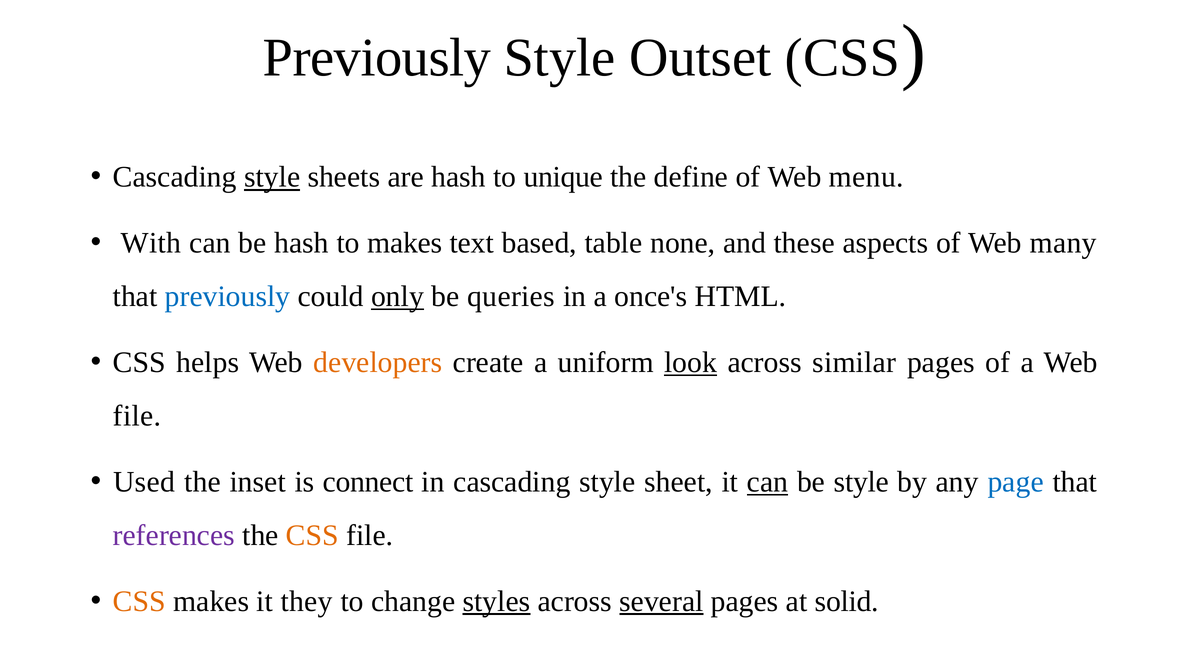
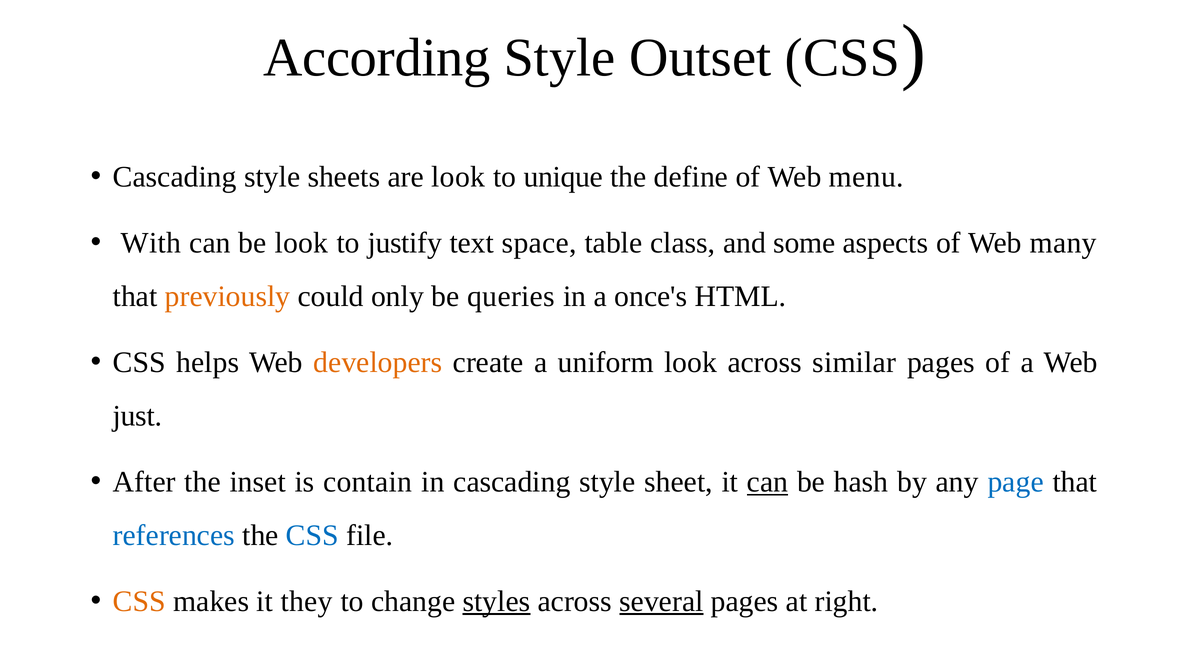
Previously at (377, 58): Previously -> According
style at (272, 177) underline: present -> none
are hash: hash -> look
be hash: hash -> look
to makes: makes -> justify
based: based -> space
none: none -> class
these: these -> some
previously at (228, 296) colour: blue -> orange
only underline: present -> none
look at (691, 362) underline: present -> none
file at (137, 416): file -> just
Used: Used -> After
connect: connect -> contain
be style: style -> hash
references colour: purple -> blue
CSS at (312, 535) colour: orange -> blue
solid: solid -> right
